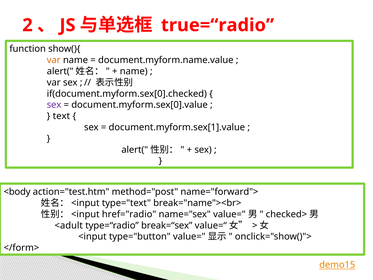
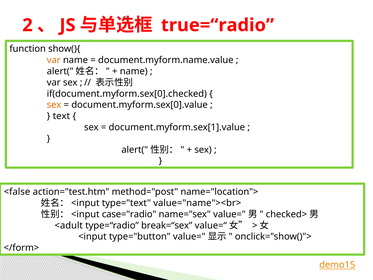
sex at (54, 105) colour: purple -> orange
<body: <body -> <false
name="forward">: name="forward"> -> name="location">
break="name"><br>: break="name"><br> -> value="name"><br>
href="radio: href="radio -> case="radio
